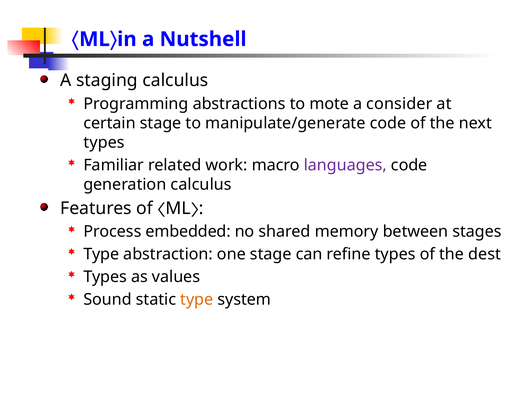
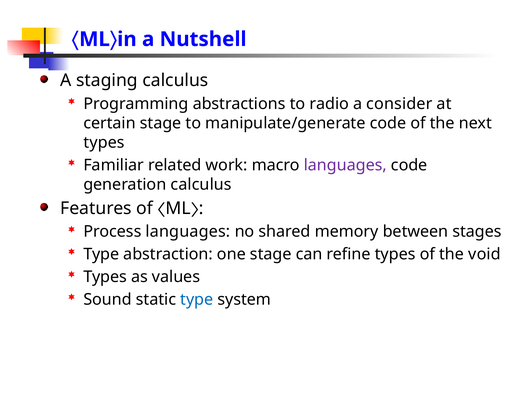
mote: mote -> radio
Process embedded: embedded -> languages
dest: dest -> void
type at (197, 299) colour: orange -> blue
